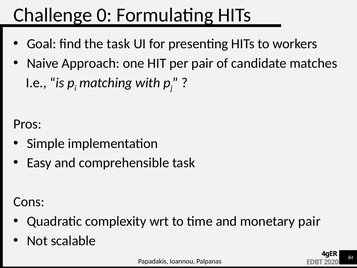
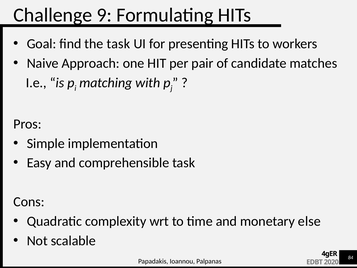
0: 0 -> 9
monetary pair: pair -> else
